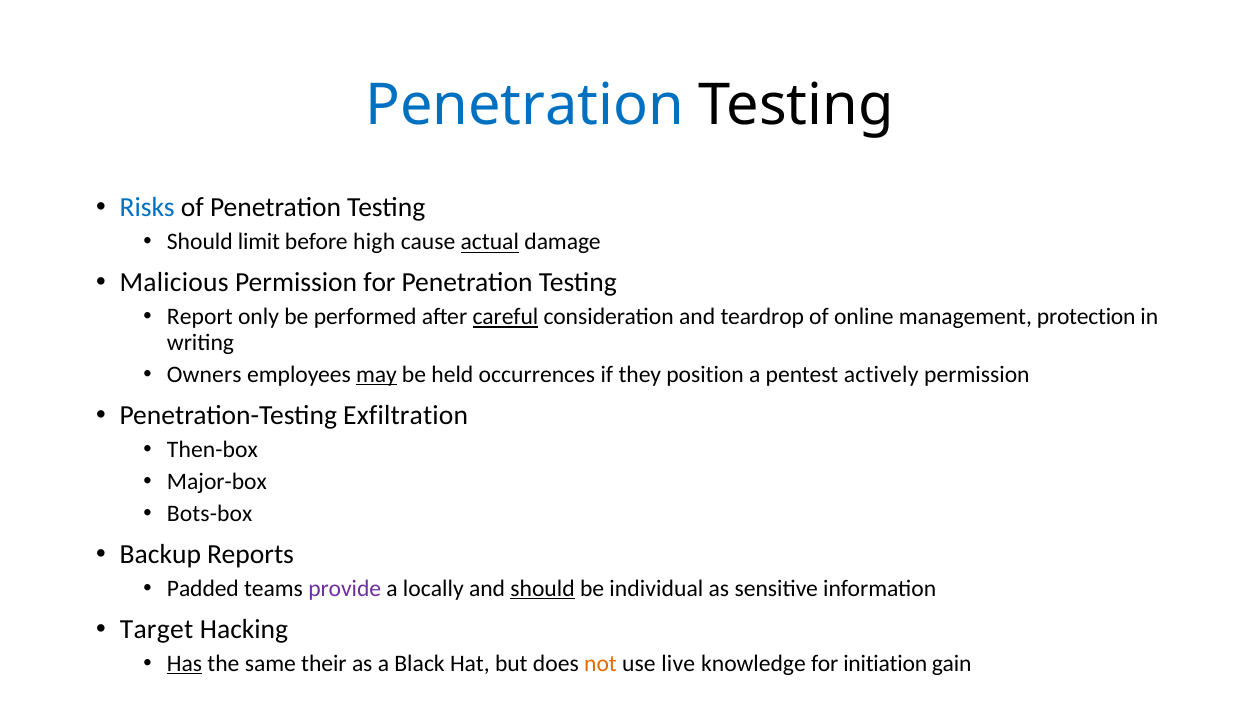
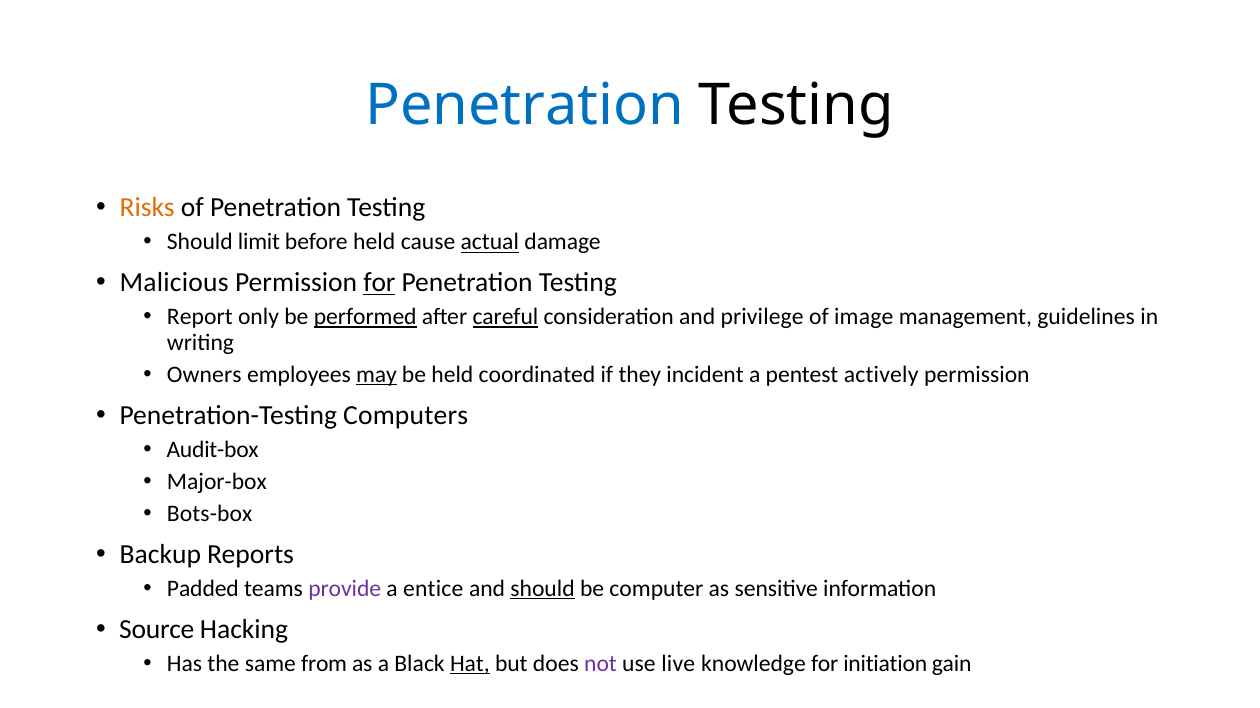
Risks colour: blue -> orange
before high: high -> held
for at (379, 283) underline: none -> present
performed underline: none -> present
teardrop: teardrop -> privilege
online: online -> image
protection: protection -> guidelines
occurrences: occurrences -> coordinated
position: position -> incident
Exfiltration: Exfiltration -> Computers
Then-box: Then-box -> Audit-box
locally: locally -> entice
individual: individual -> computer
Target: Target -> Source
Has underline: present -> none
their: their -> from
Hat underline: none -> present
not colour: orange -> purple
